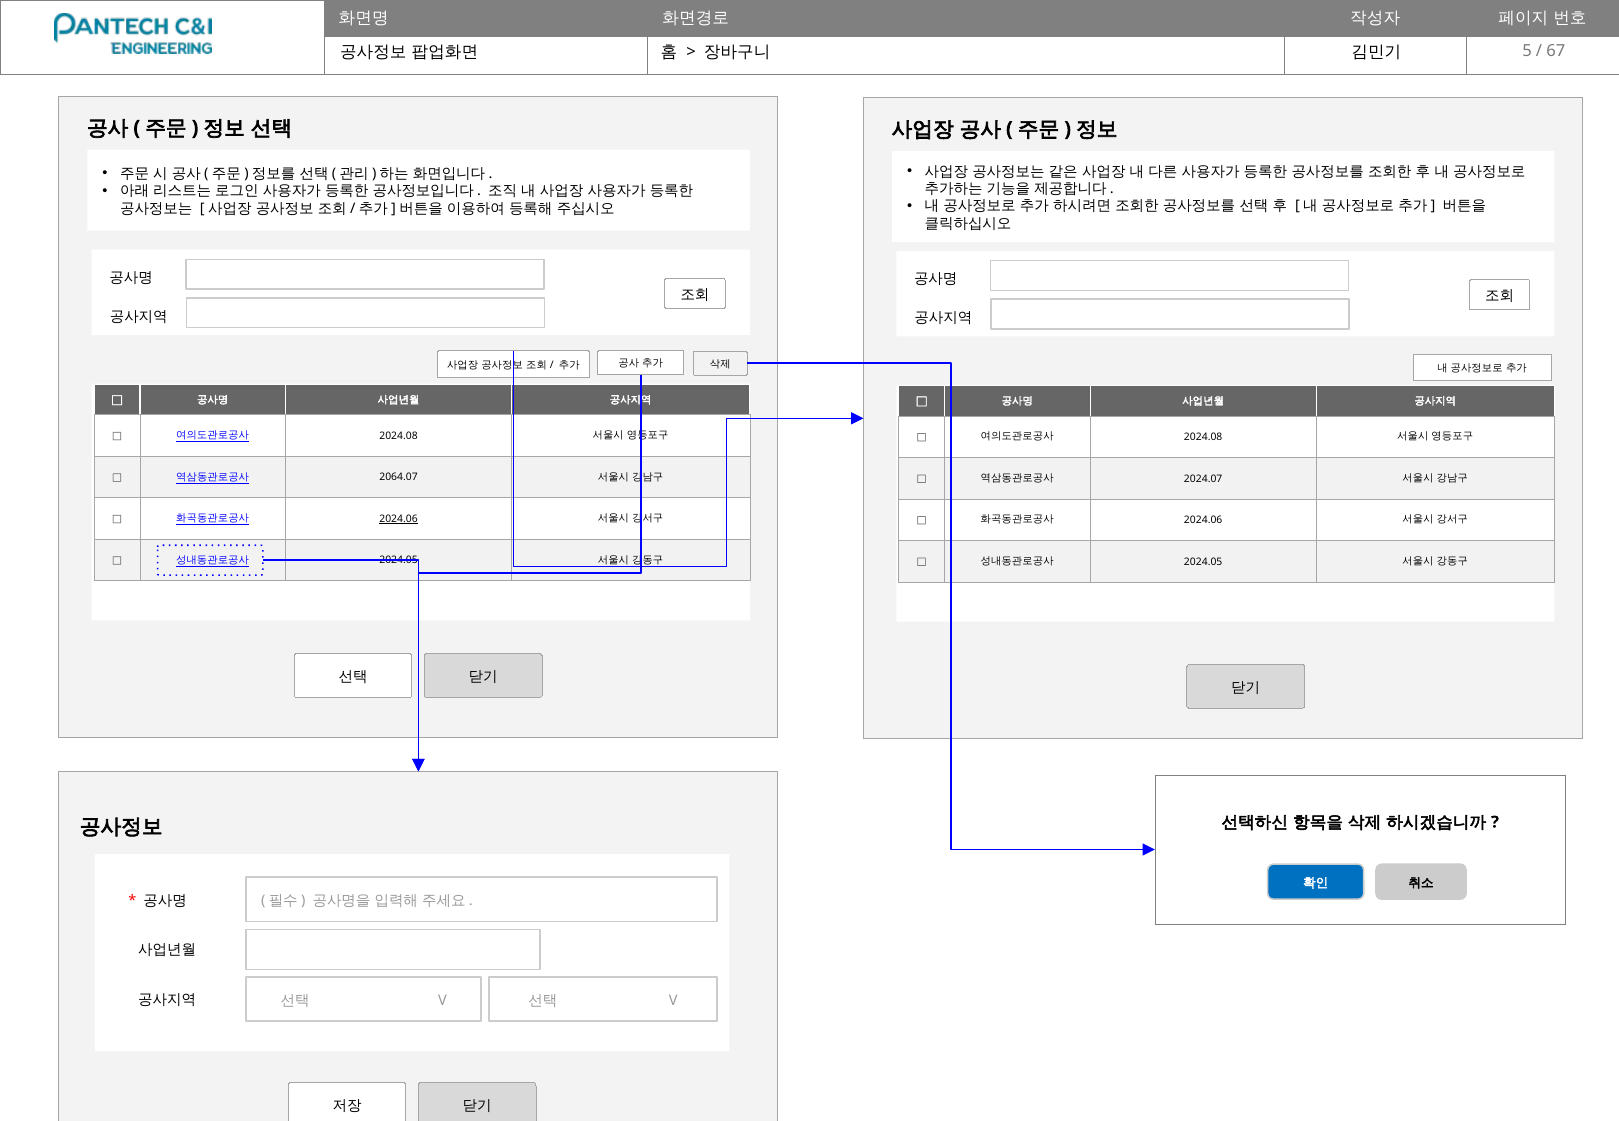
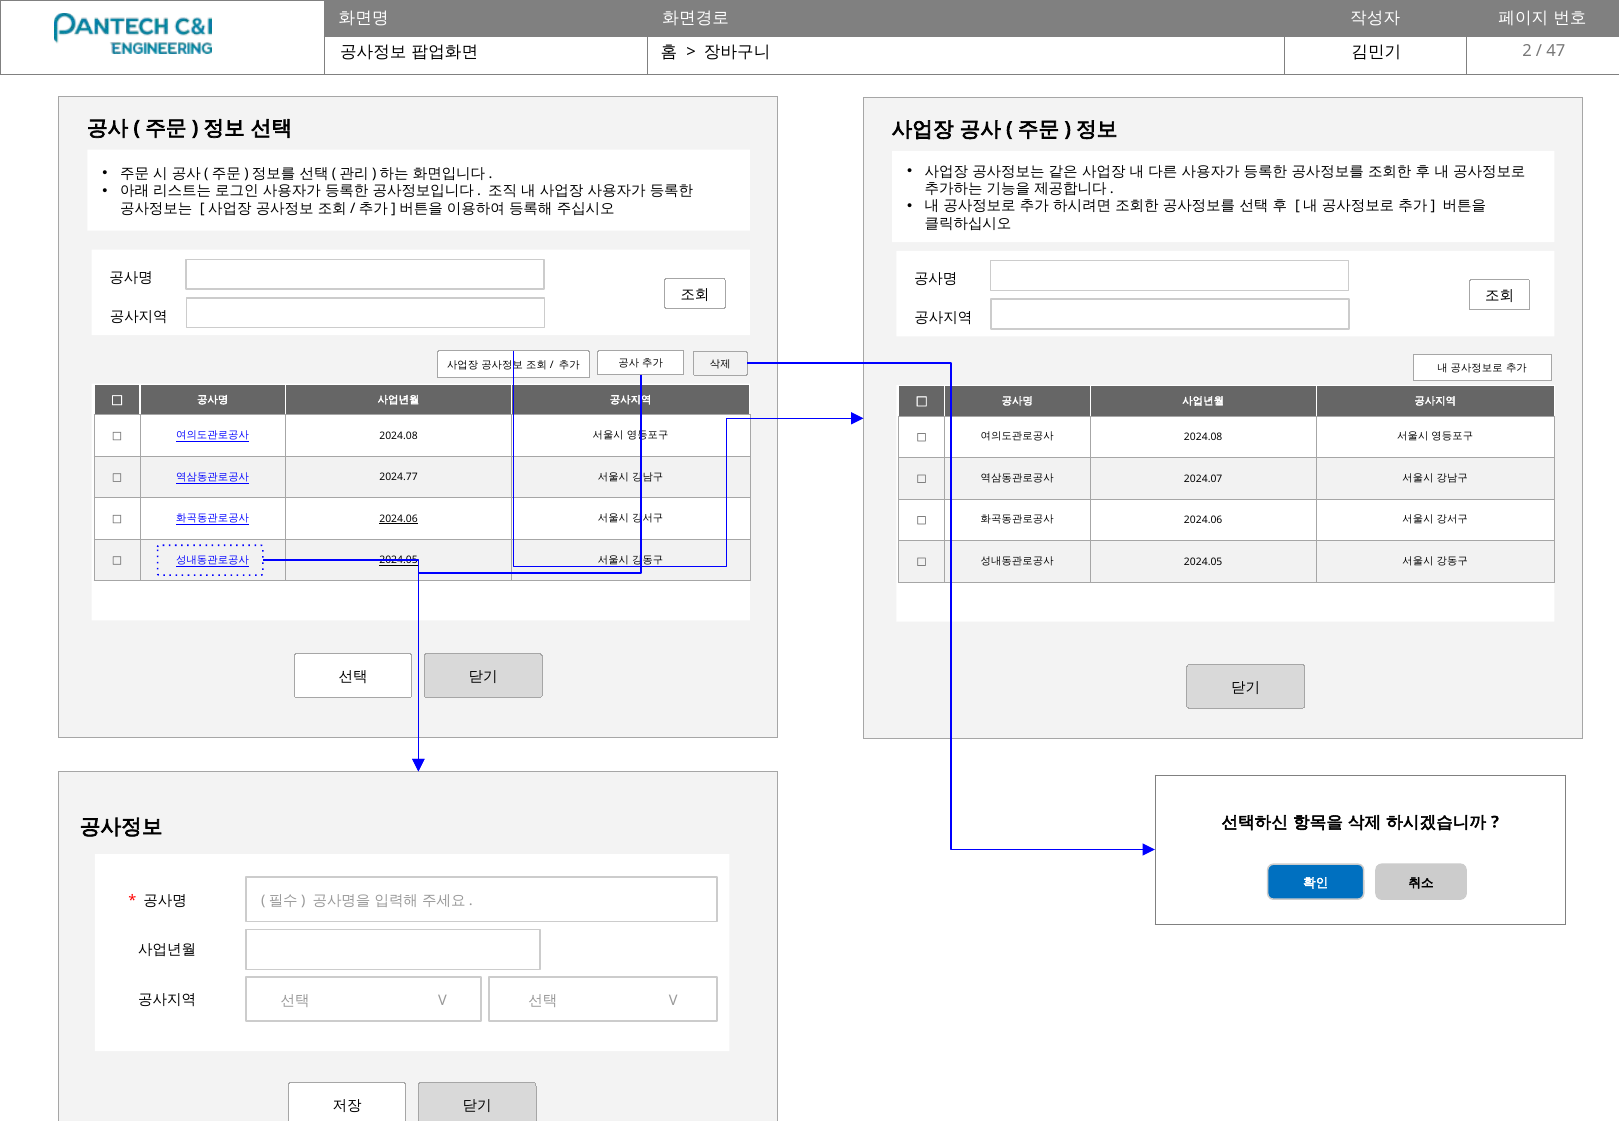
5: 5 -> 2
67: 67 -> 47
2064.07: 2064.07 -> 2024.77
2024.05 at (399, 560) underline: none -> present
